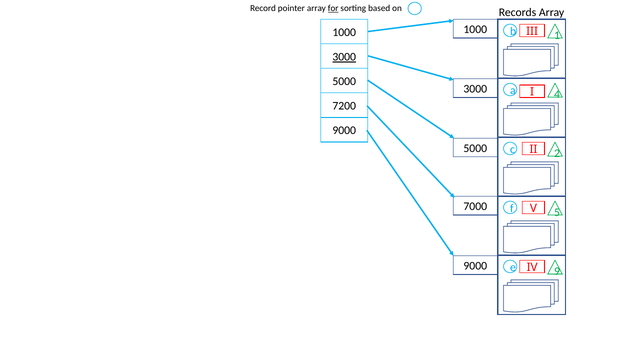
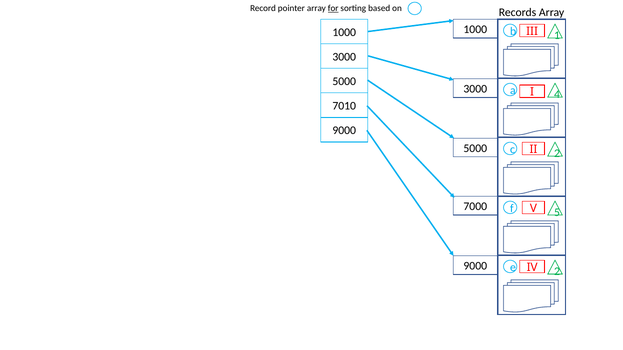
3000 at (344, 57) underline: present -> none
7200: 7200 -> 7010
IV 9: 9 -> 2
